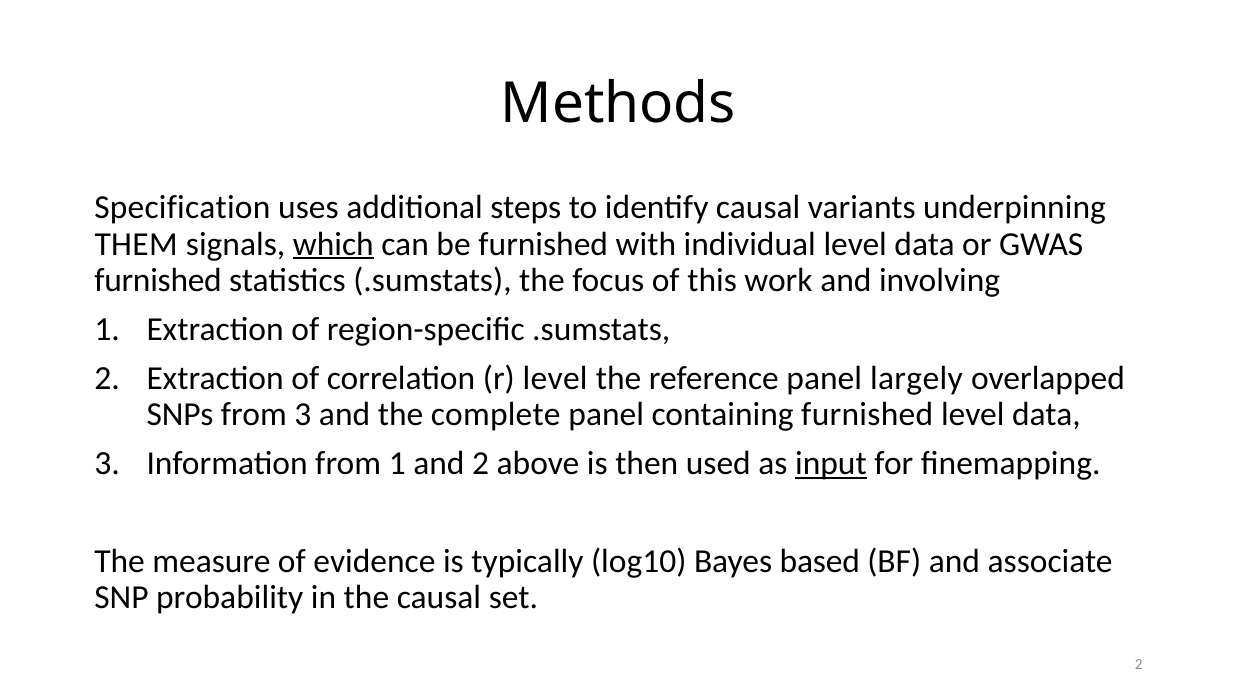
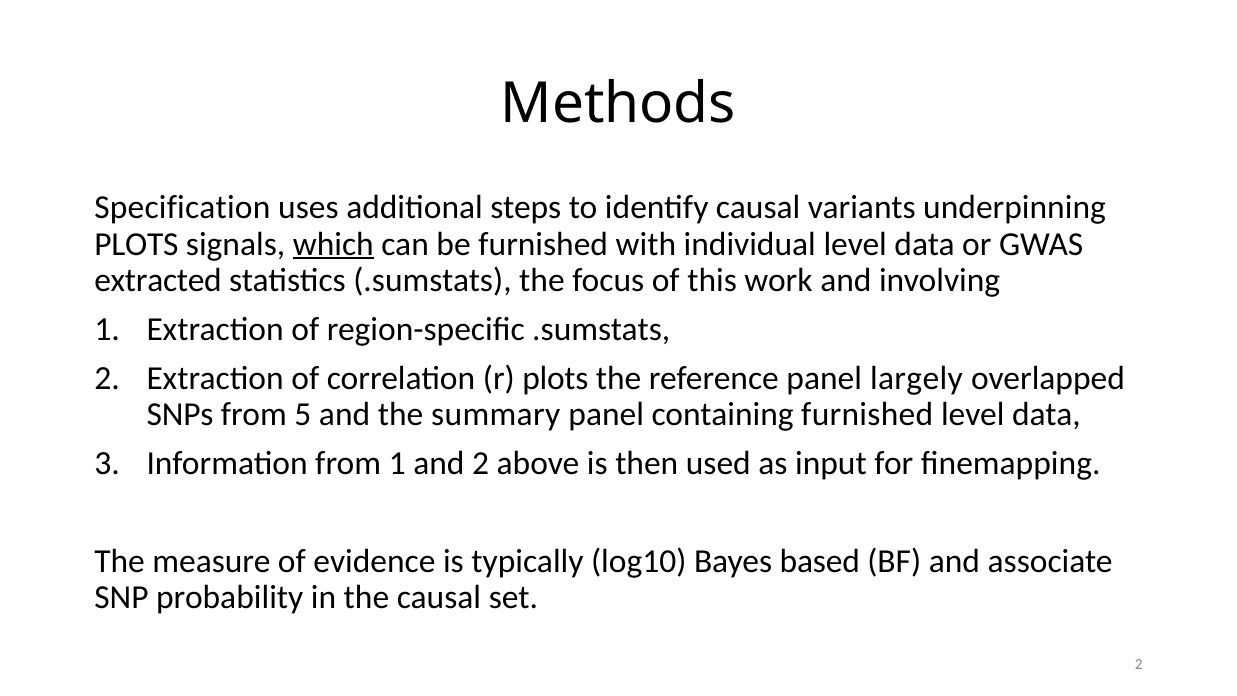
THEM at (136, 244): THEM -> PLOTS
furnished at (158, 280): furnished -> extracted
r level: level -> plots
from 3: 3 -> 5
complete: complete -> summary
input underline: present -> none
